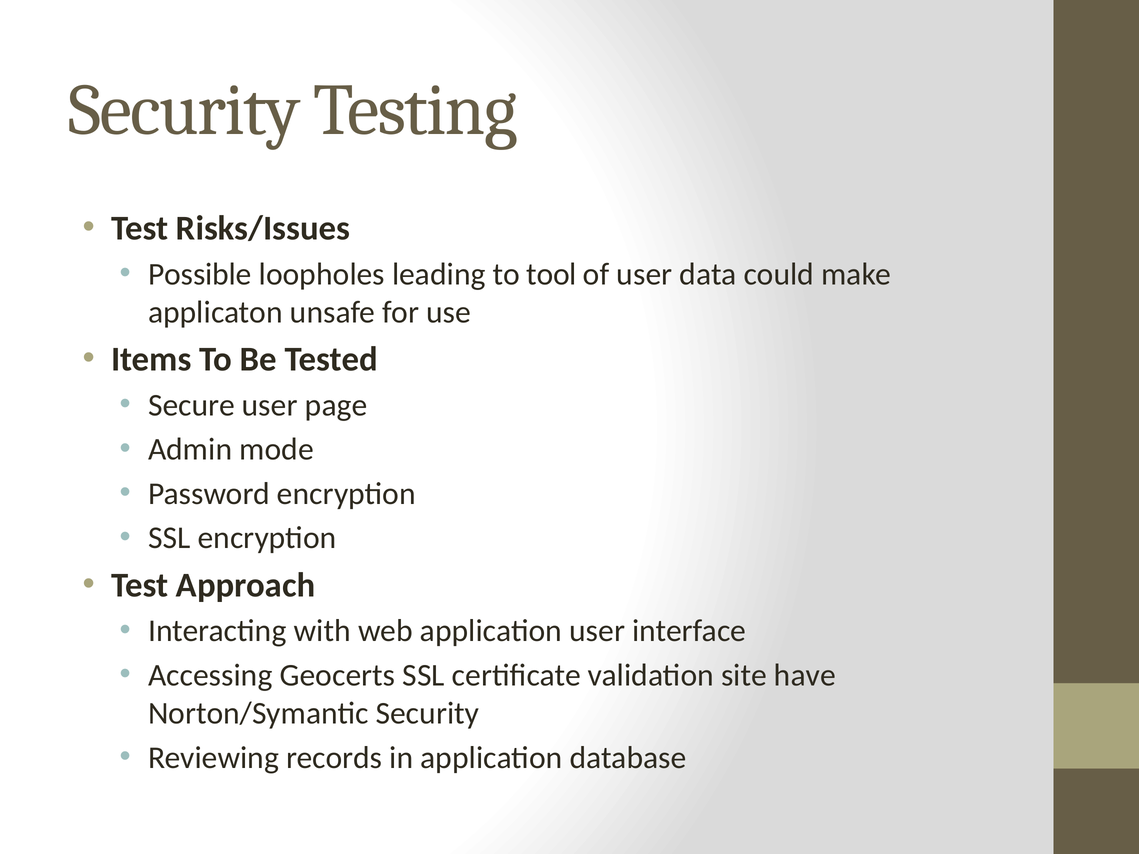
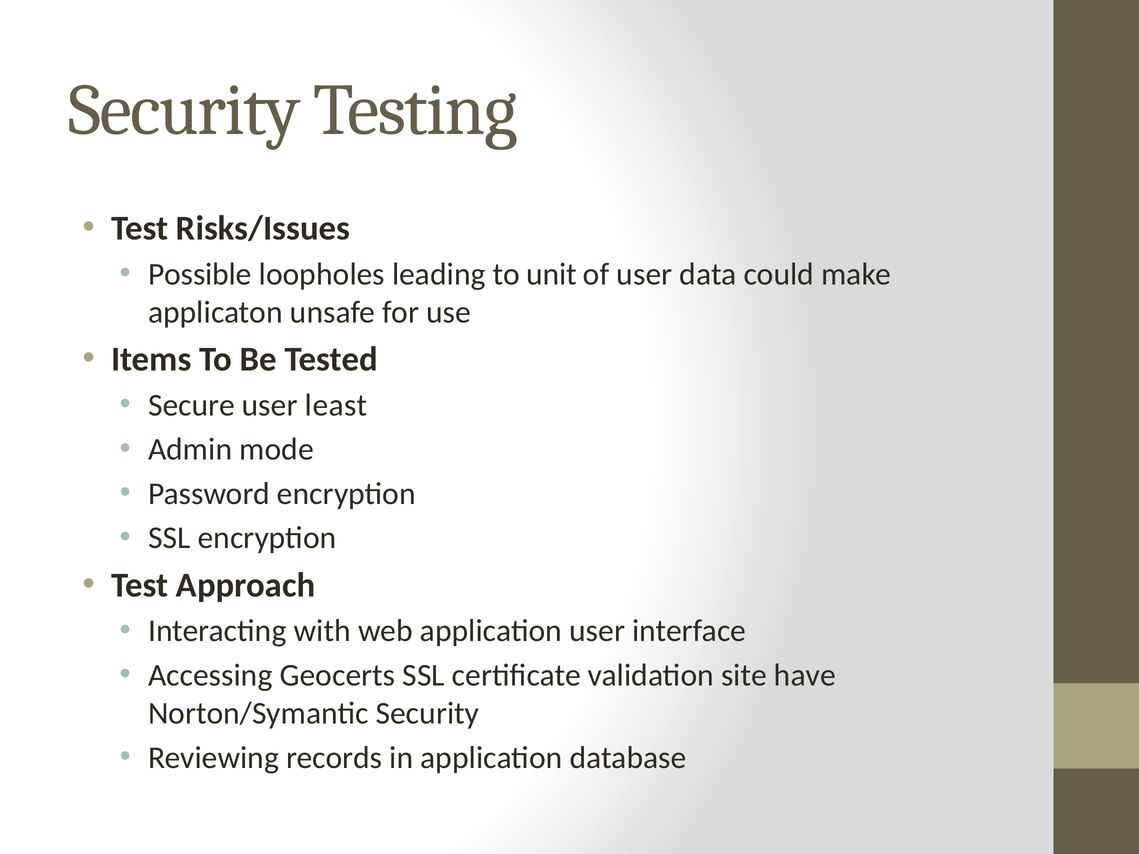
tool: tool -> unit
page: page -> least
